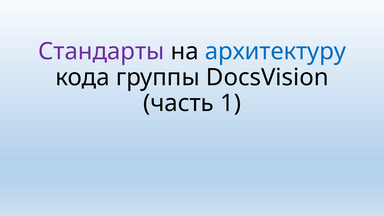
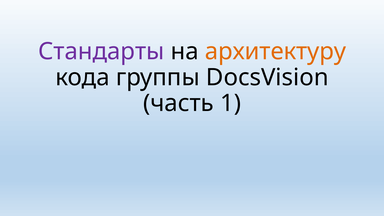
архитектуру colour: blue -> orange
